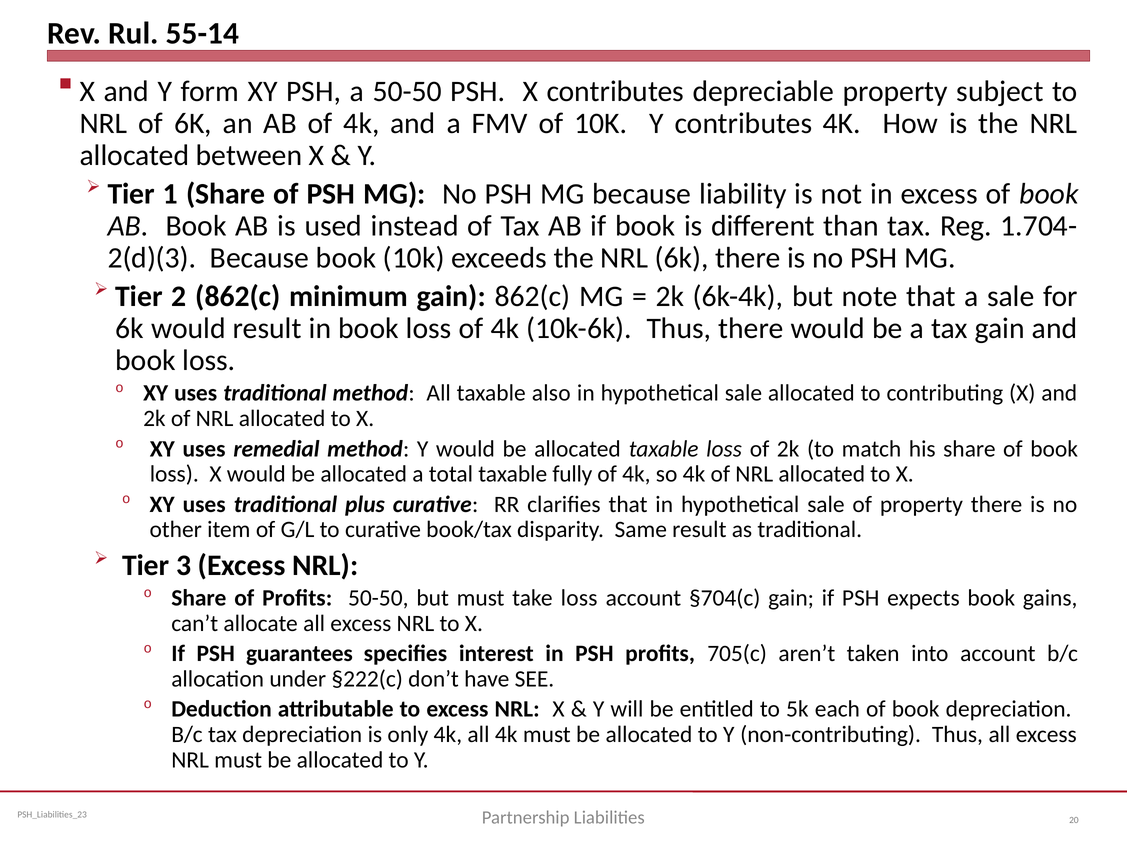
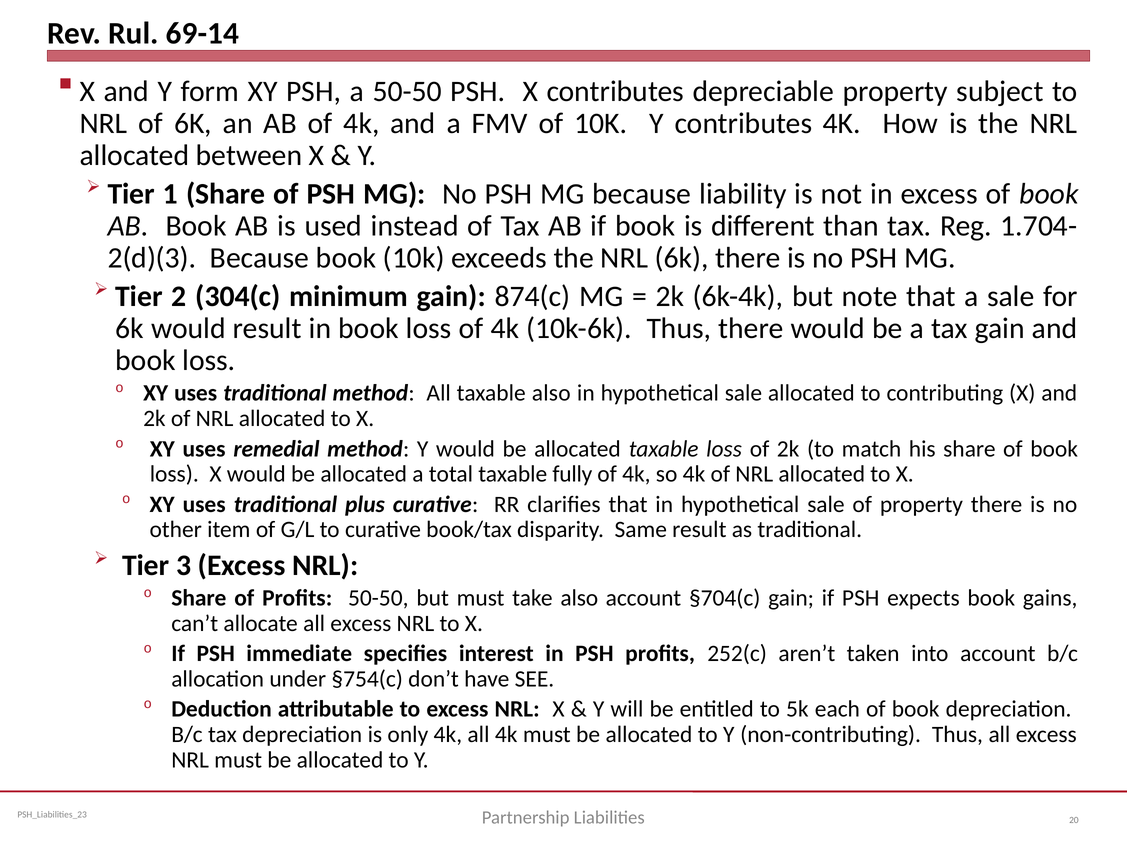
55-14: 55-14 -> 69-14
2 862(c: 862(c -> 304(c
gain 862(c: 862(c -> 874(c
take loss: loss -> also
guarantees: guarantees -> immediate
705(c: 705(c -> 252(c
§222(c: §222(c -> §754(c
